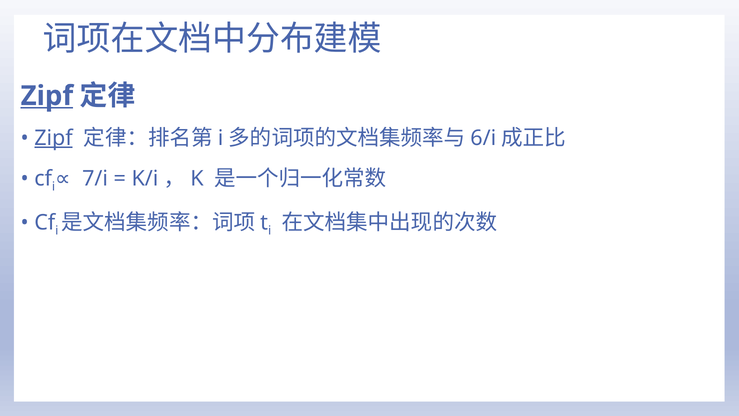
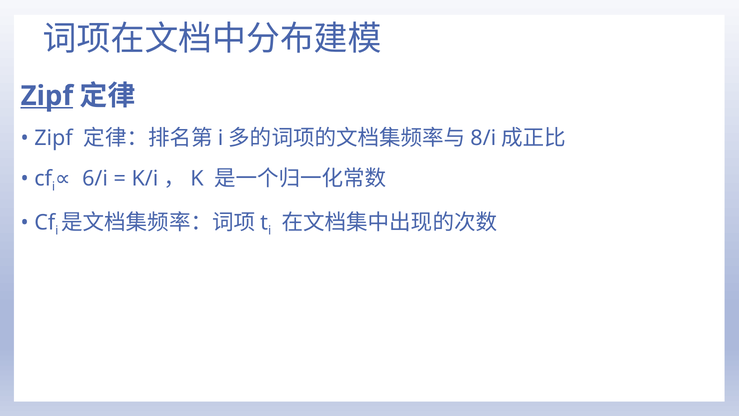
Zipf at (54, 138) underline: present -> none
6/i: 6/i -> 8/i
7/i: 7/i -> 6/i
